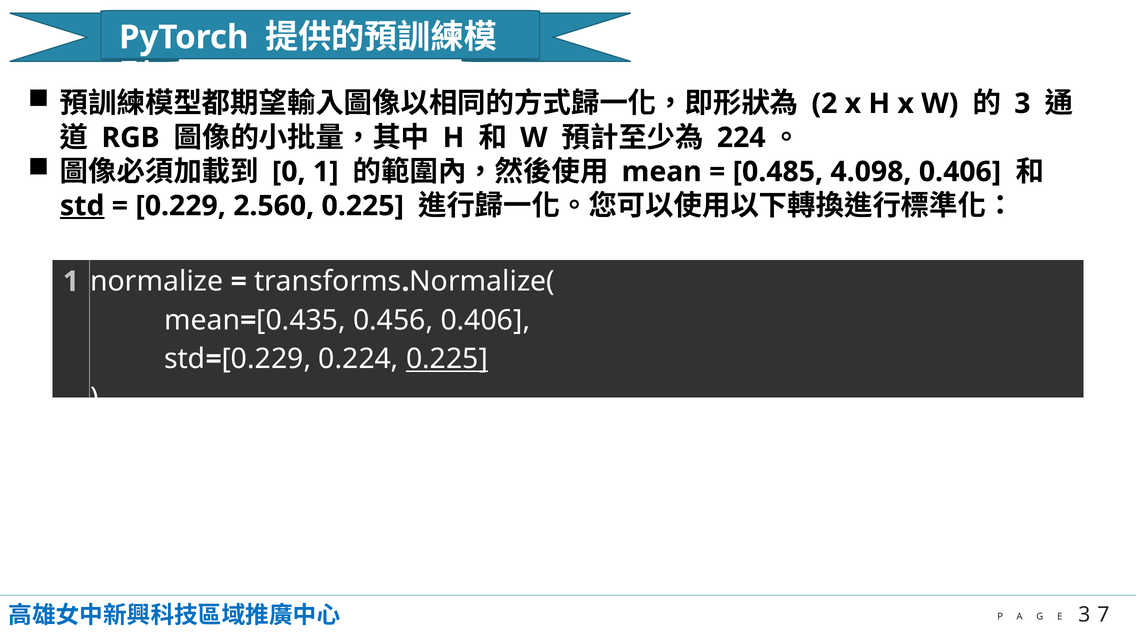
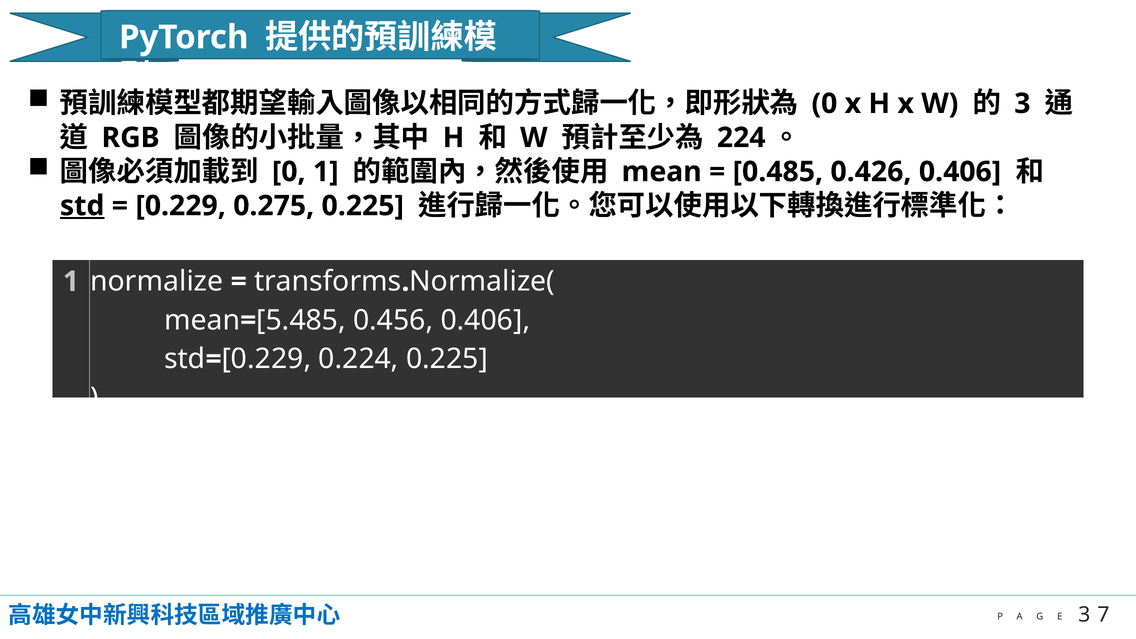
2 at (824, 104): 2 -> 0
4.098: 4.098 -> 0.426
2.560: 2.560 -> 0.275
0.435: 0.435 -> 5.485
0.225 at (447, 359) underline: present -> none
